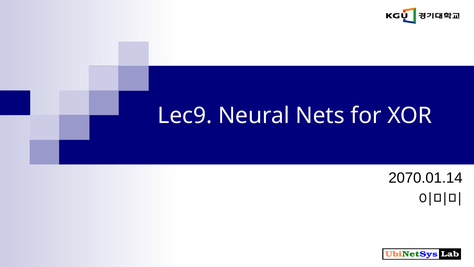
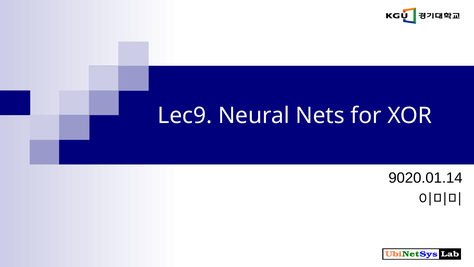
2070.01.14: 2070.01.14 -> 9020.01.14
